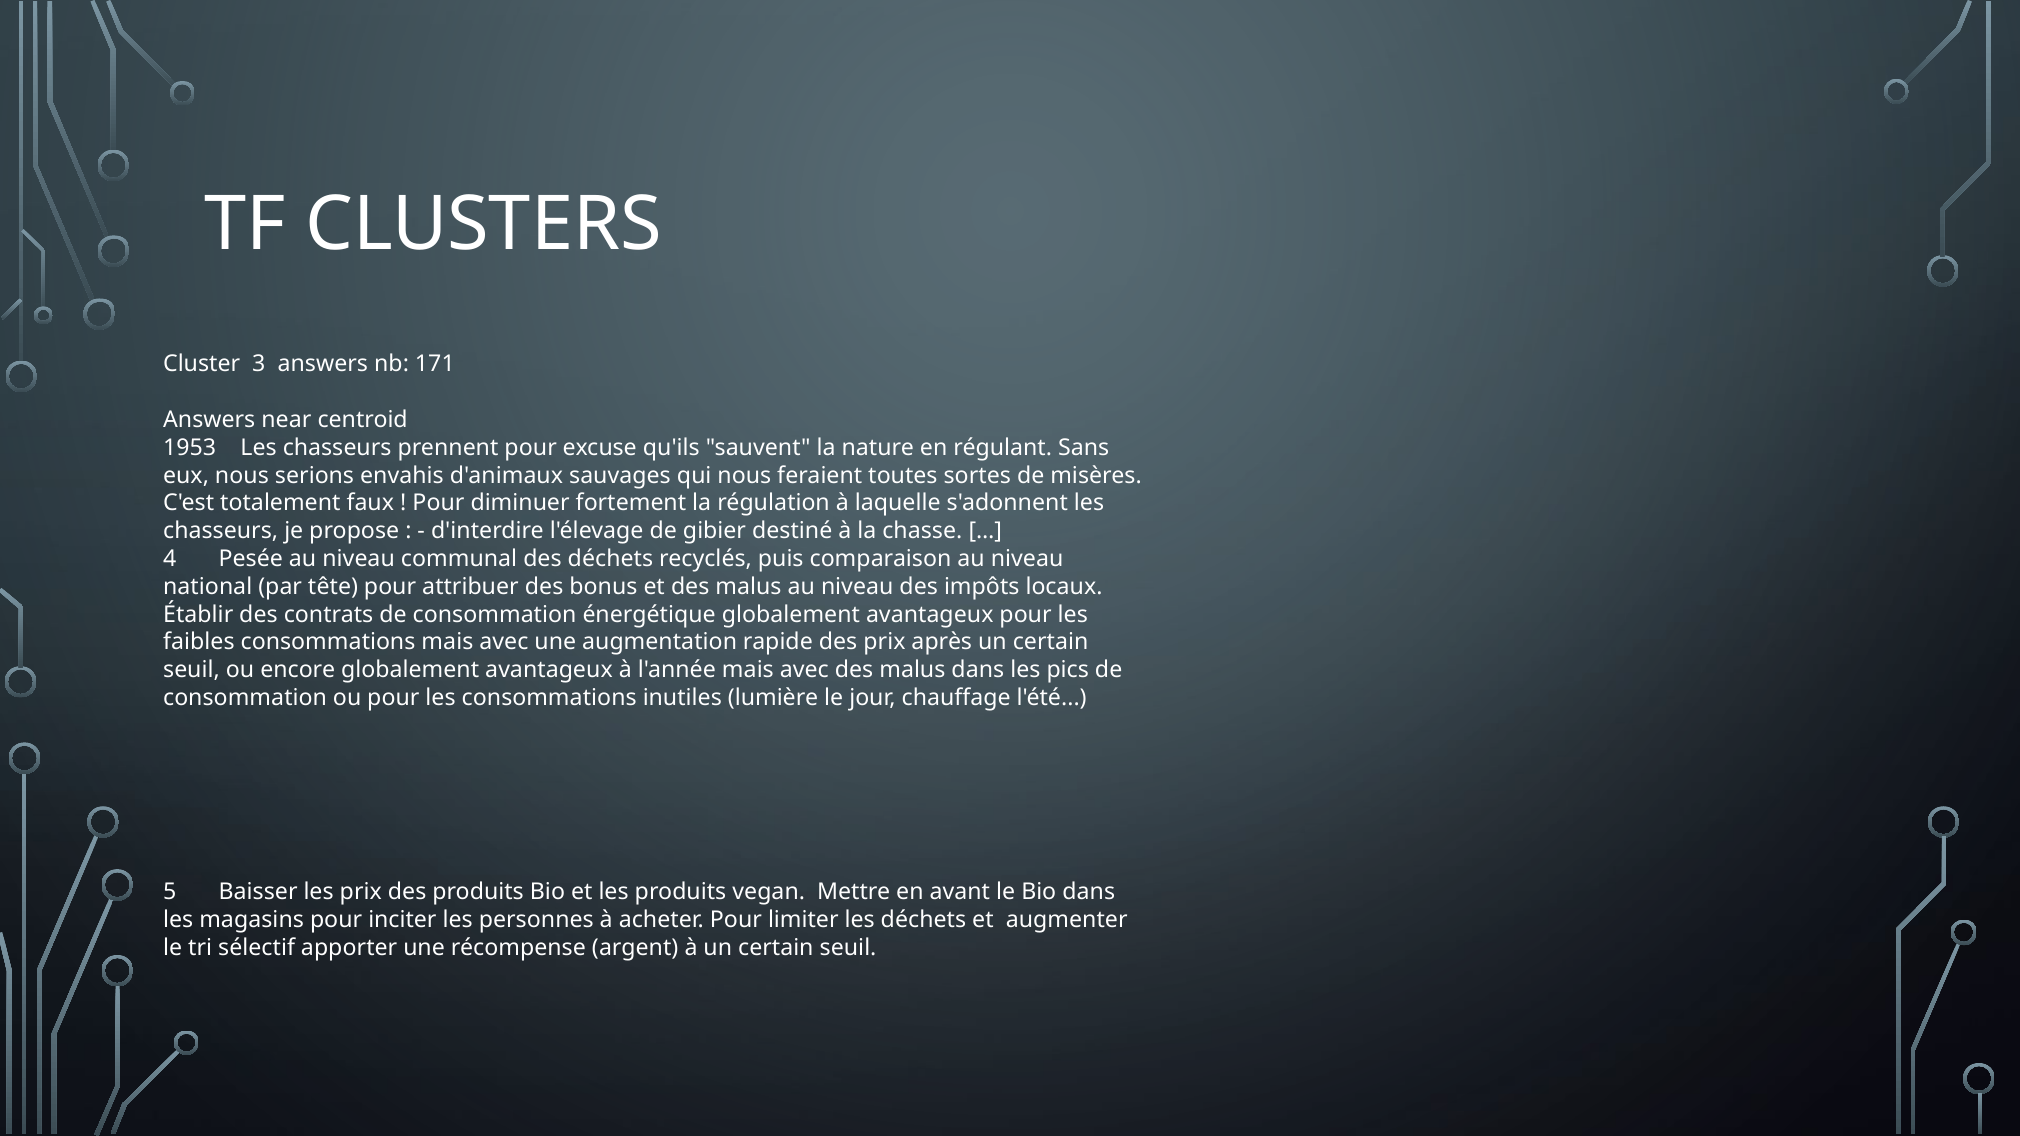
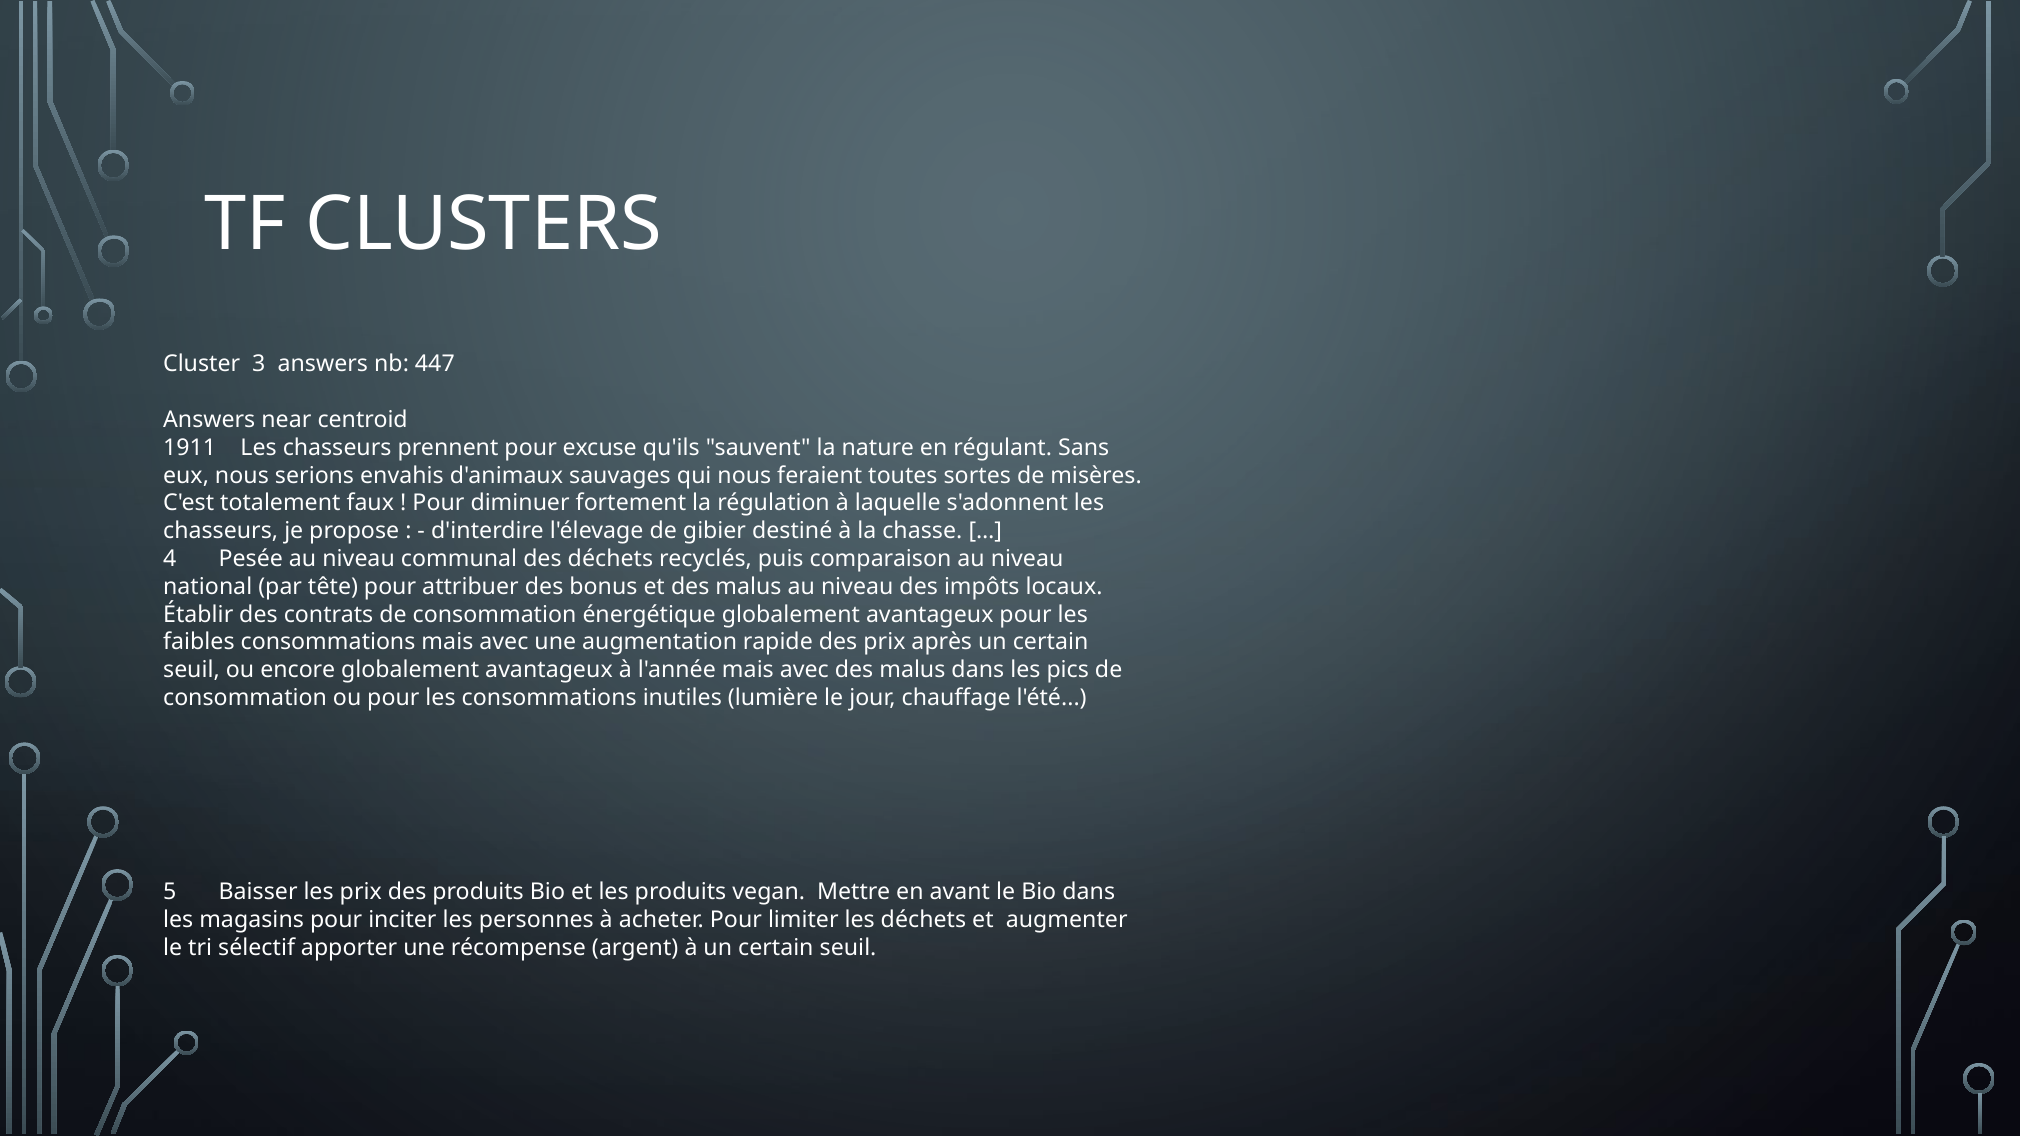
171: 171 -> 447
1953: 1953 -> 1911
